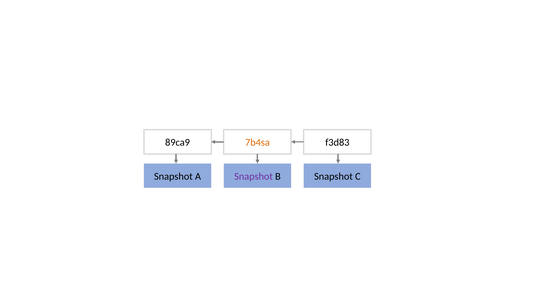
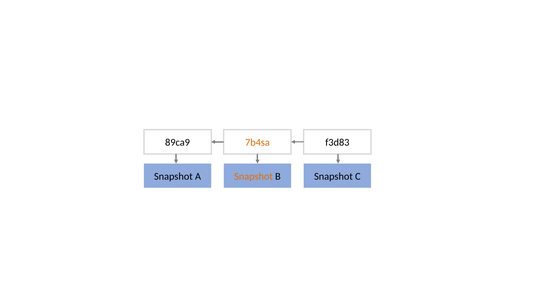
Snapshot at (254, 177) colour: purple -> orange
